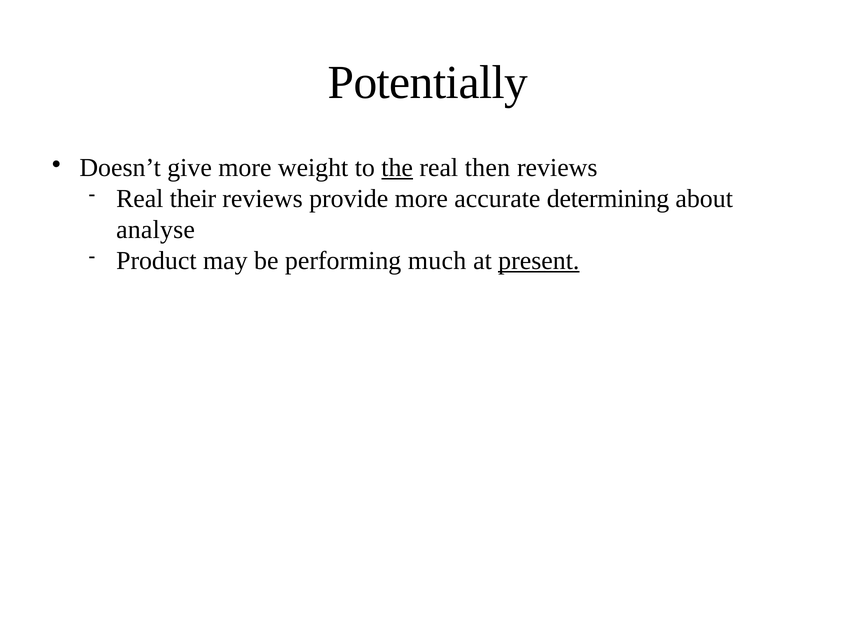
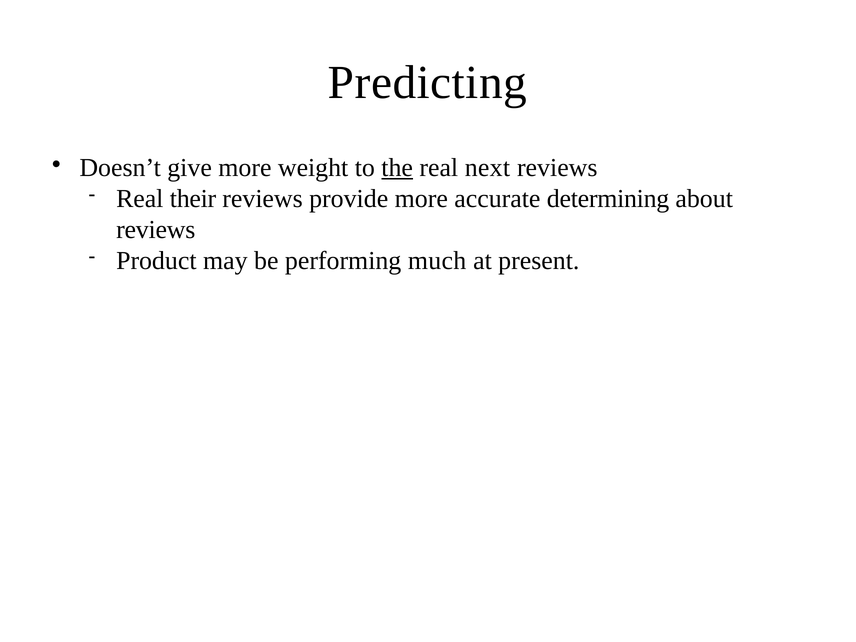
Potentially: Potentially -> Predicting
then: then -> next
analyse at (156, 230): analyse -> reviews
present underline: present -> none
